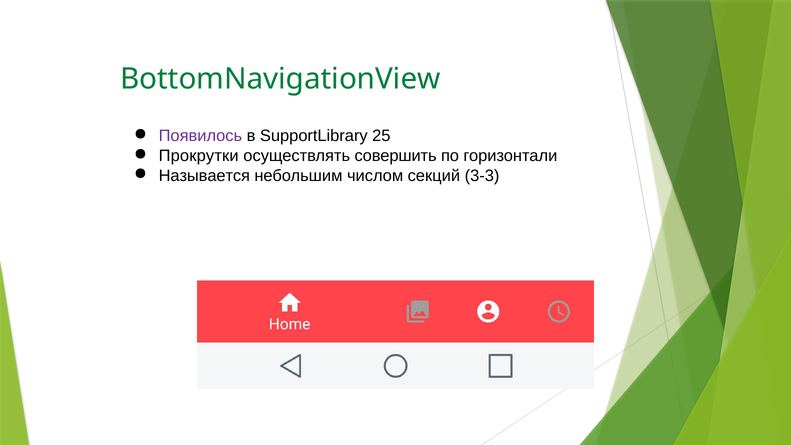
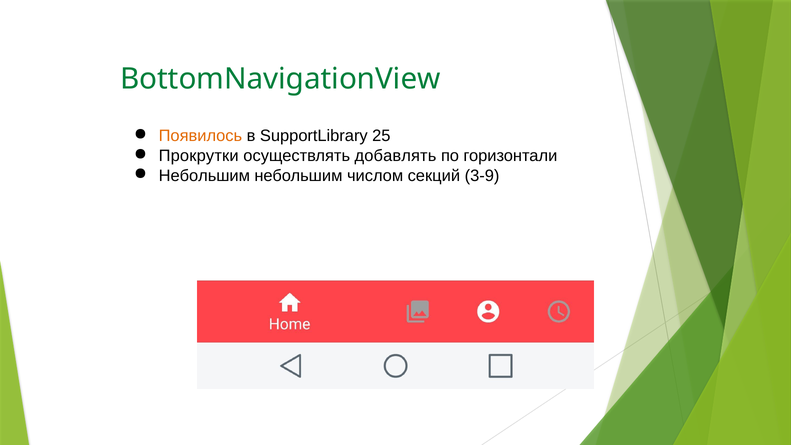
Появилось colour: purple -> orange
совершить: совершить -> добавлять
Называется at (204, 176): Называется -> Небольшим
3-3: 3-3 -> 3-9
